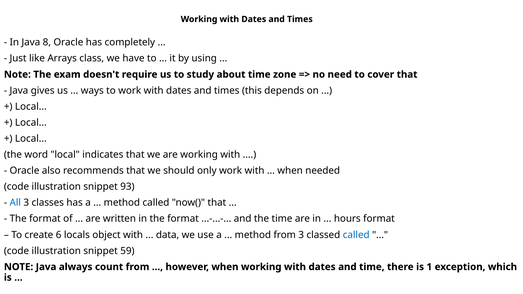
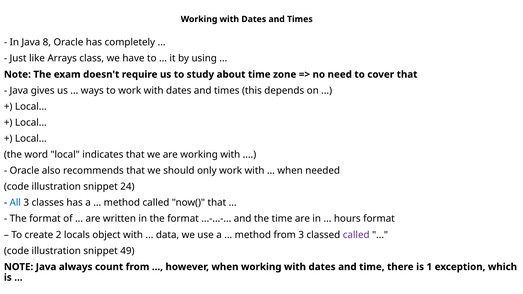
93: 93 -> 24
6: 6 -> 2
called at (356, 235) colour: blue -> purple
59: 59 -> 49
